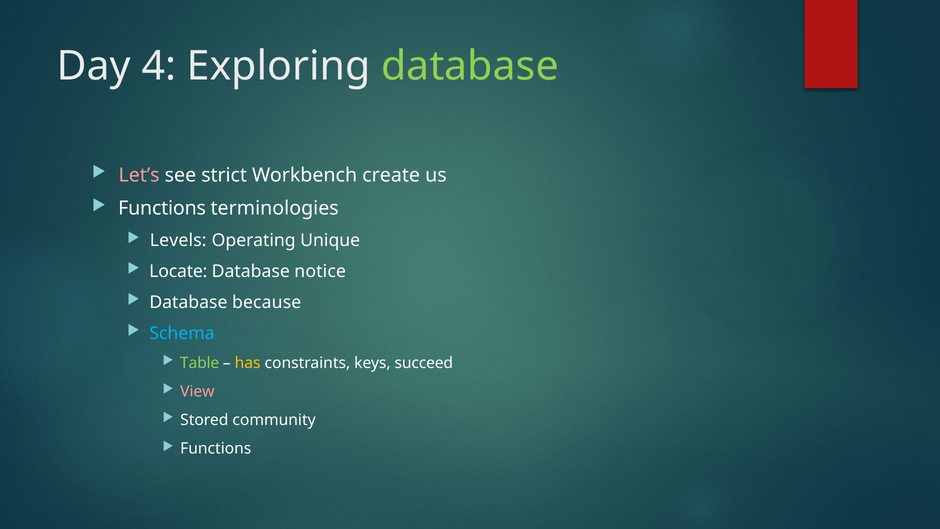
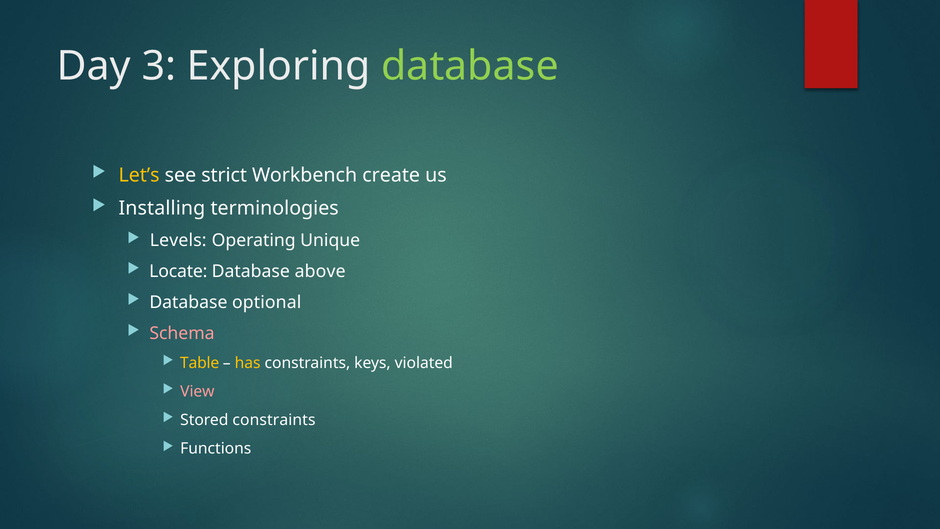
4: 4 -> 3
Let’s colour: pink -> yellow
Functions at (162, 208): Functions -> Installing
notice: notice -> above
because: because -> optional
Schema colour: light blue -> pink
Table colour: light green -> yellow
succeed: succeed -> violated
Stored community: community -> constraints
